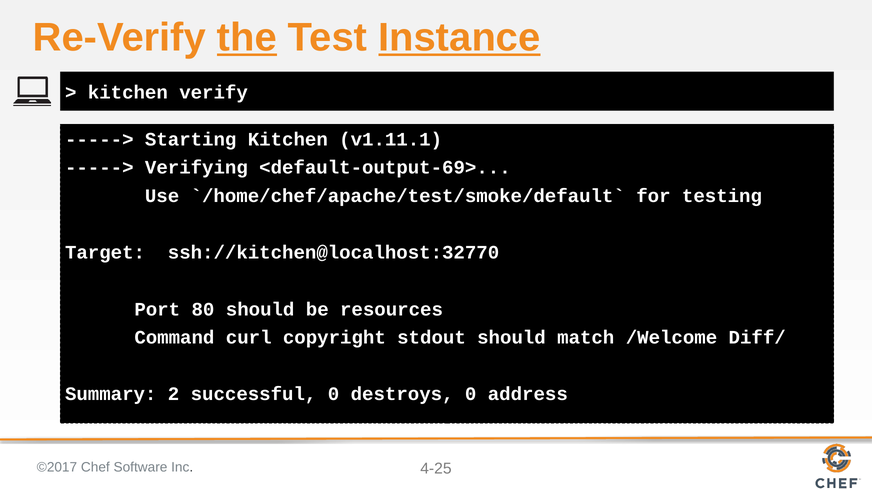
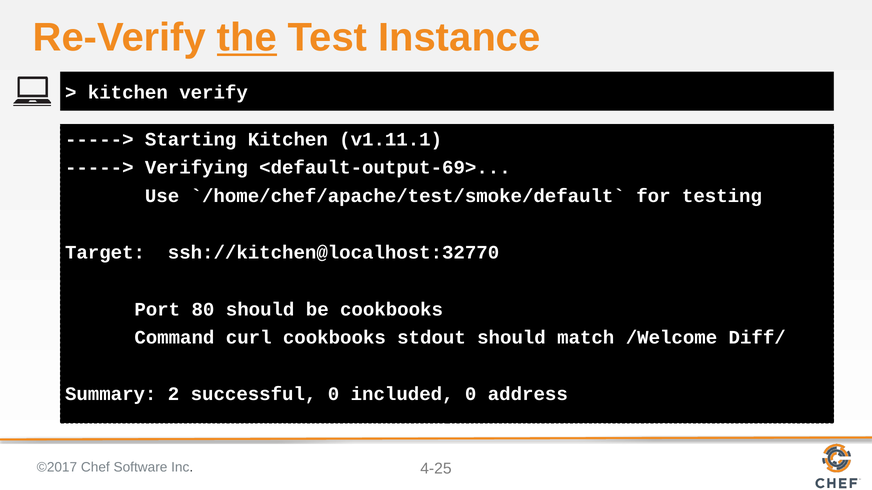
Instance underline: present -> none
be resources: resources -> cookbooks
curl copyright: copyright -> cookbooks
destroys: destroys -> included
